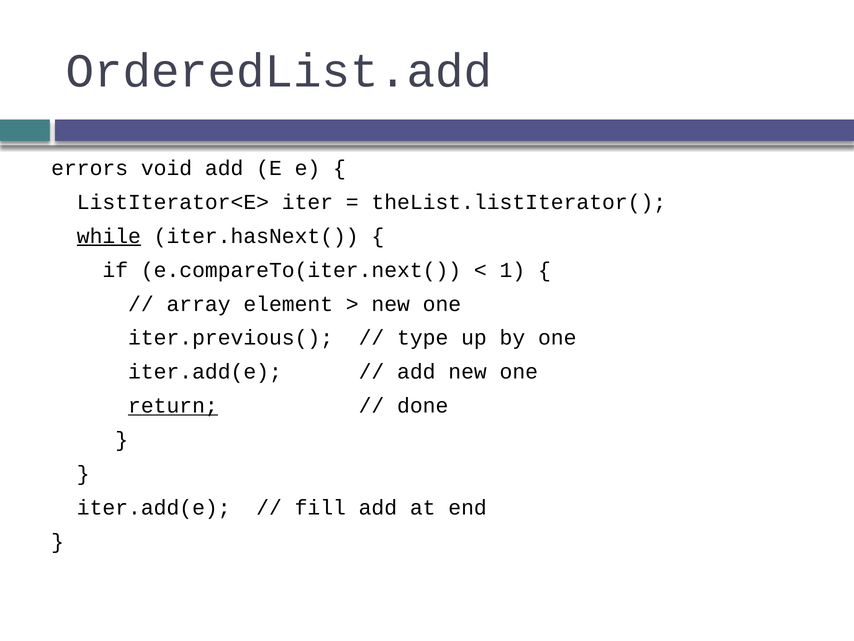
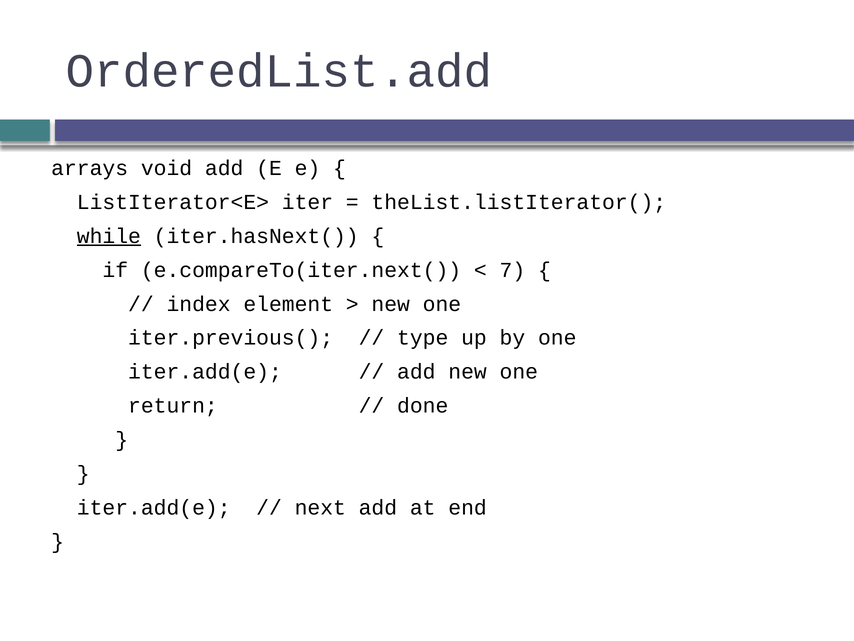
errors: errors -> arrays
1: 1 -> 7
array: array -> index
return underline: present -> none
fill: fill -> next
